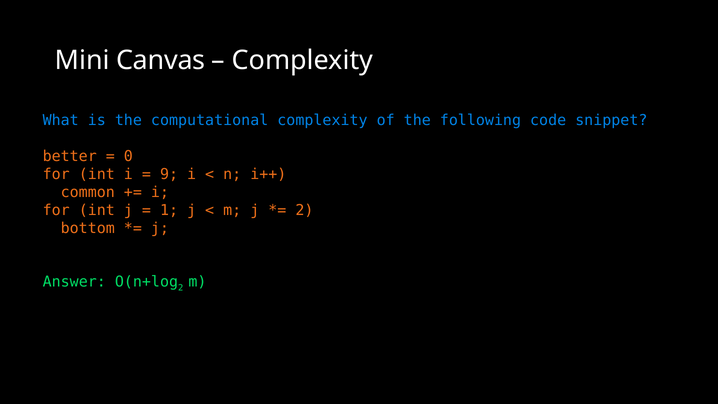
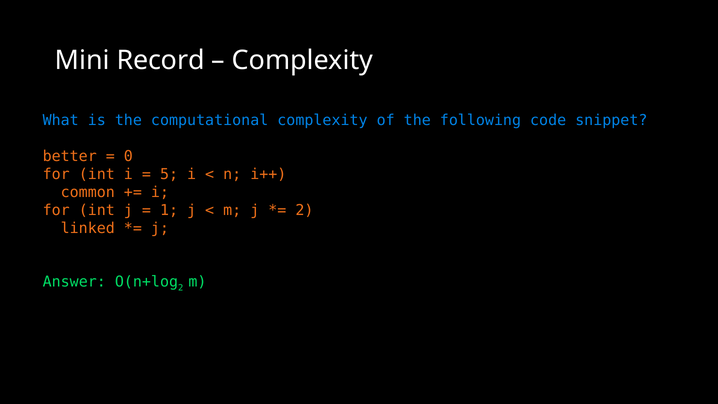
Canvas: Canvas -> Record
9: 9 -> 5
bottom: bottom -> linked
